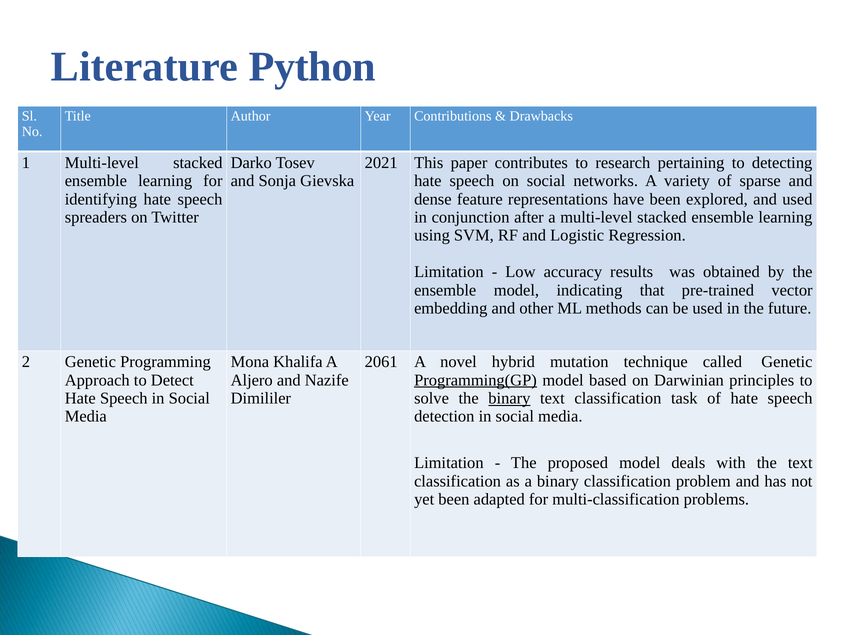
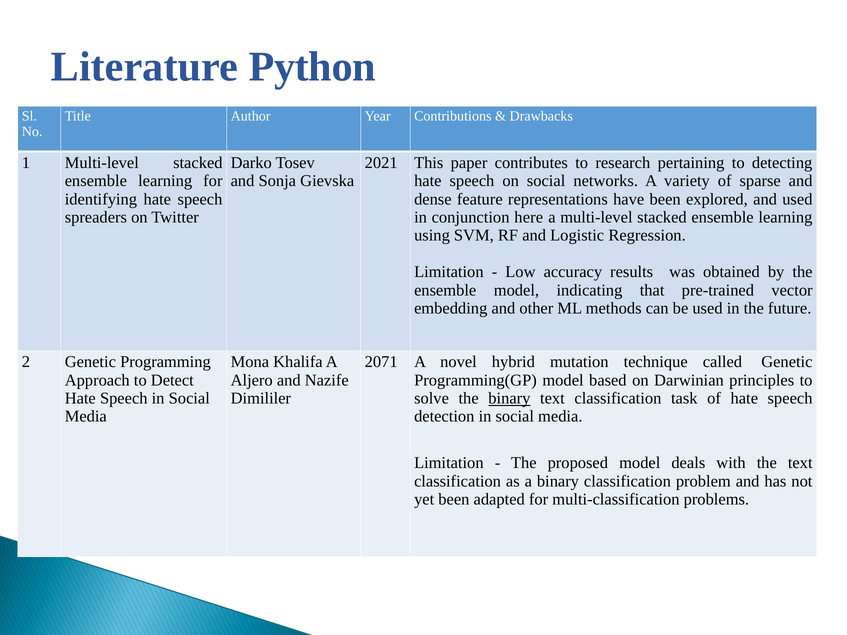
after: after -> here
2061: 2061 -> 2071
Programming(GP underline: present -> none
